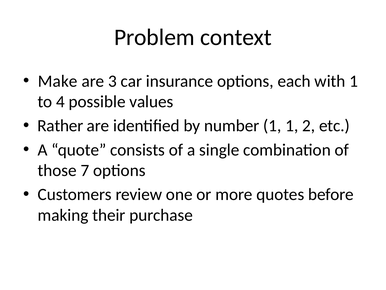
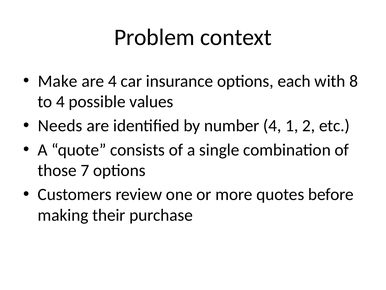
are 3: 3 -> 4
with 1: 1 -> 8
Rather: Rather -> Needs
number 1: 1 -> 4
